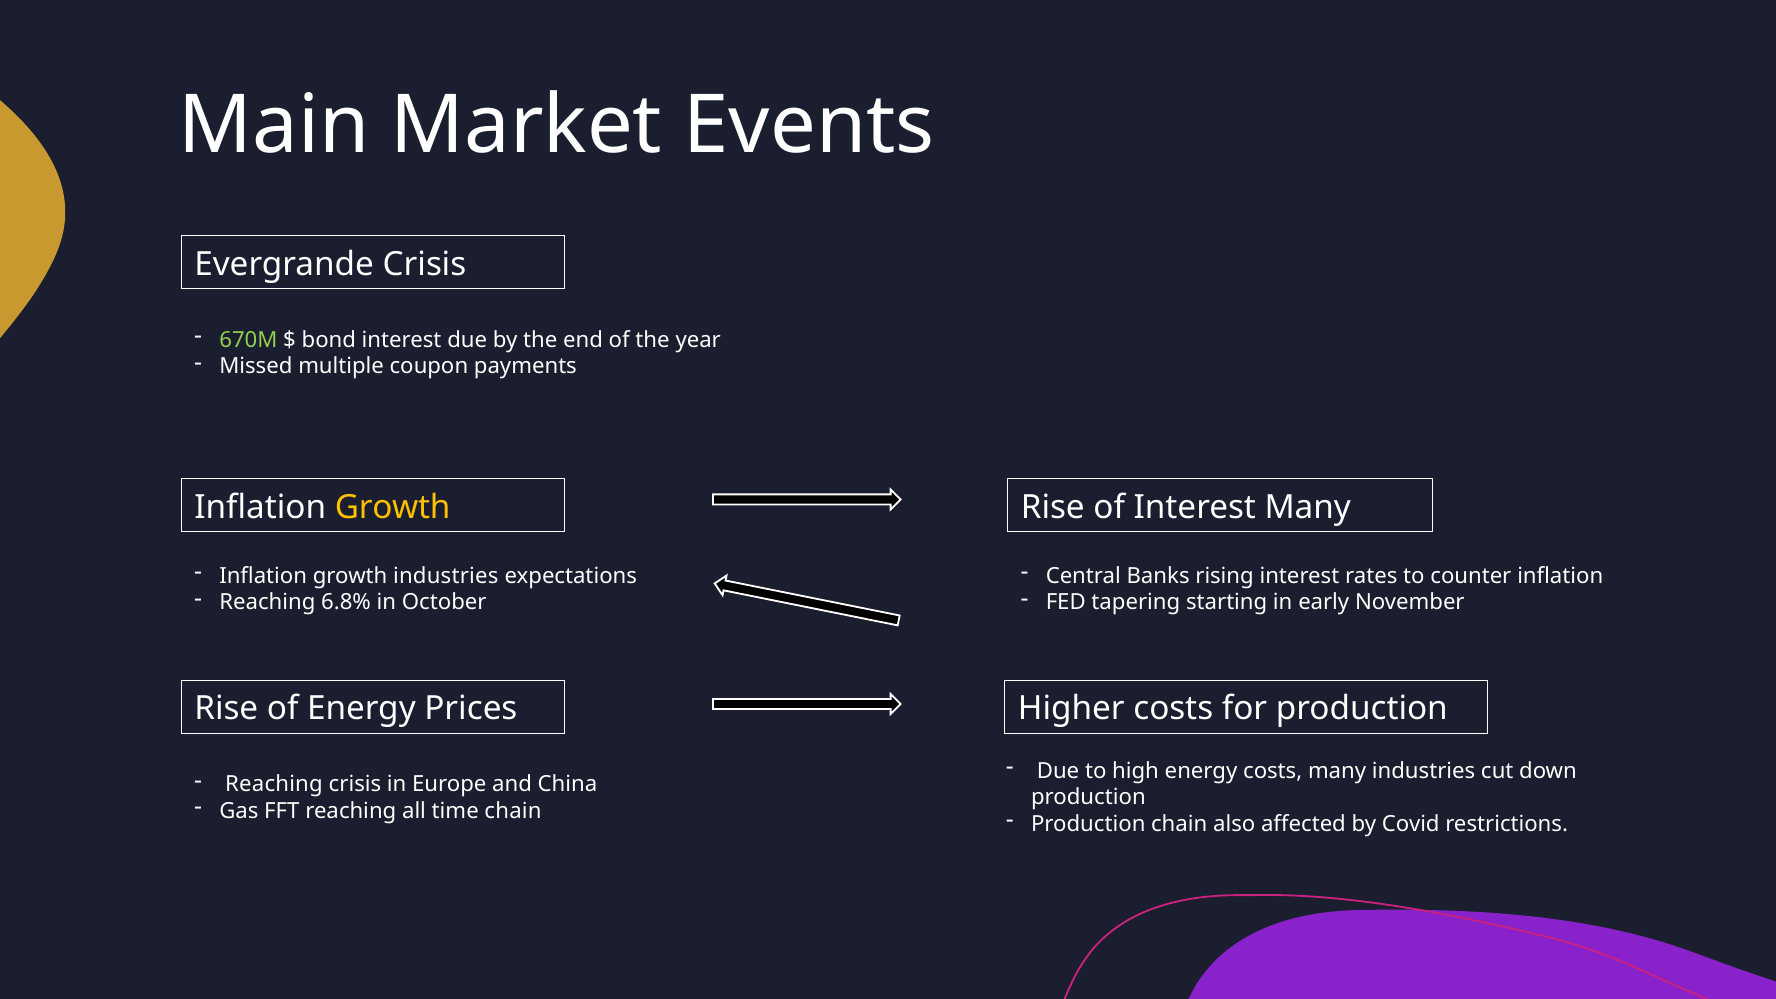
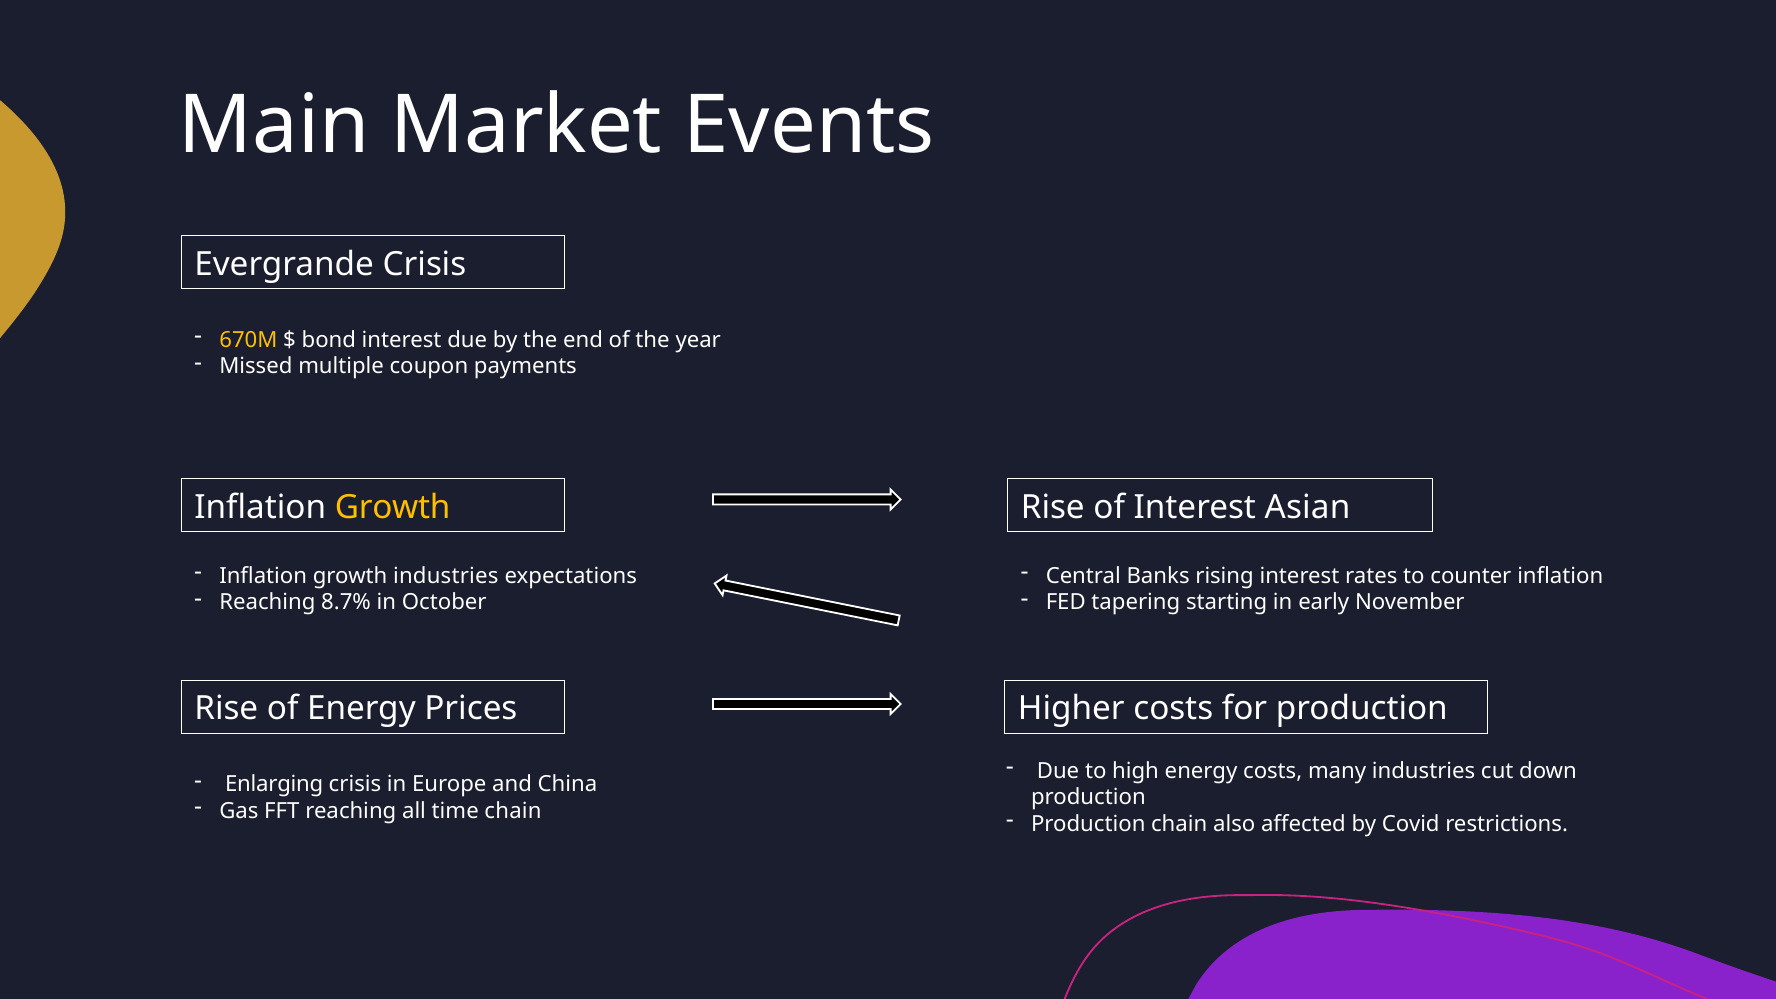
670M colour: light green -> yellow
Interest Many: Many -> Asian
6.8%: 6.8% -> 8.7%
Reaching at (274, 784): Reaching -> Enlarging
